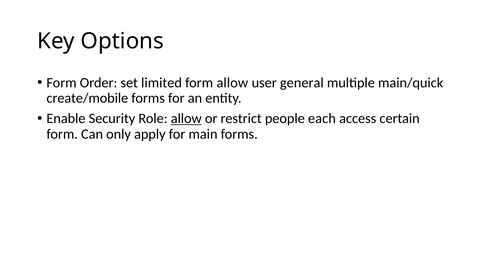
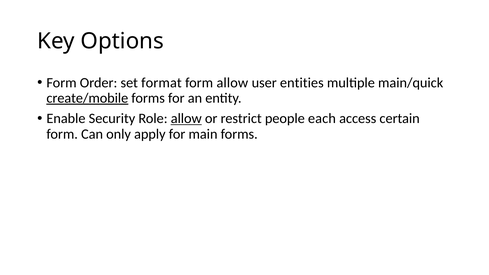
limited: limited -> format
general: general -> entities
create/mobile underline: none -> present
